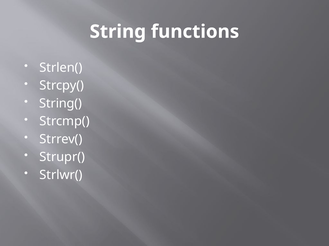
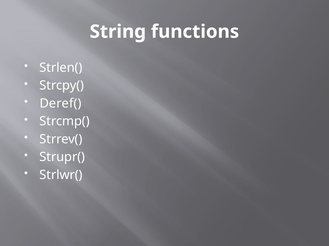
String(: String( -> Deref(
